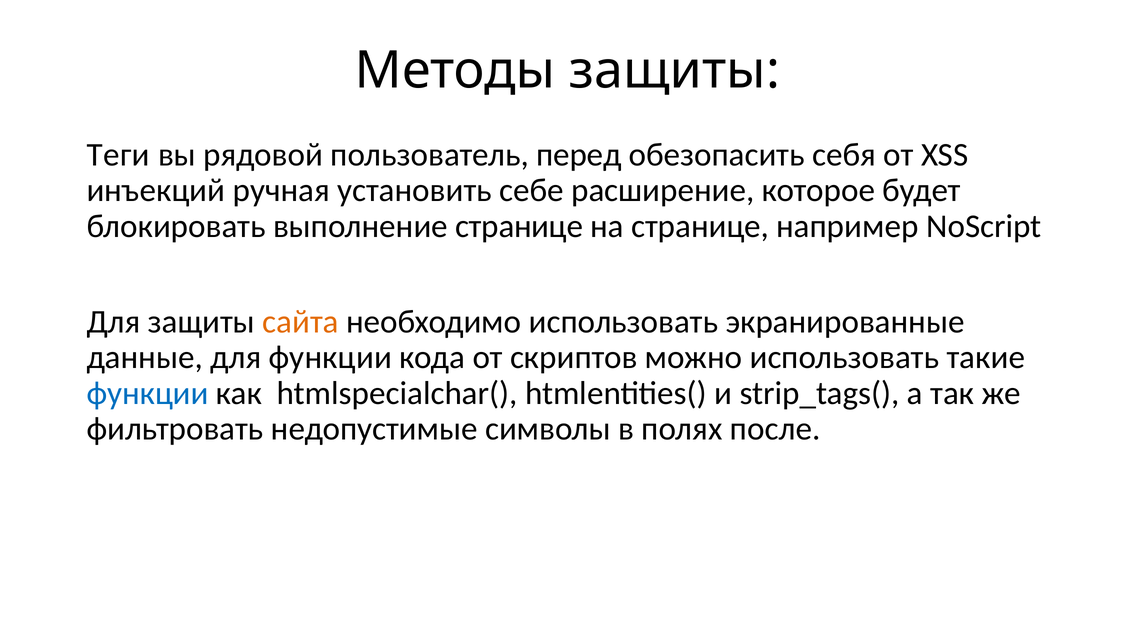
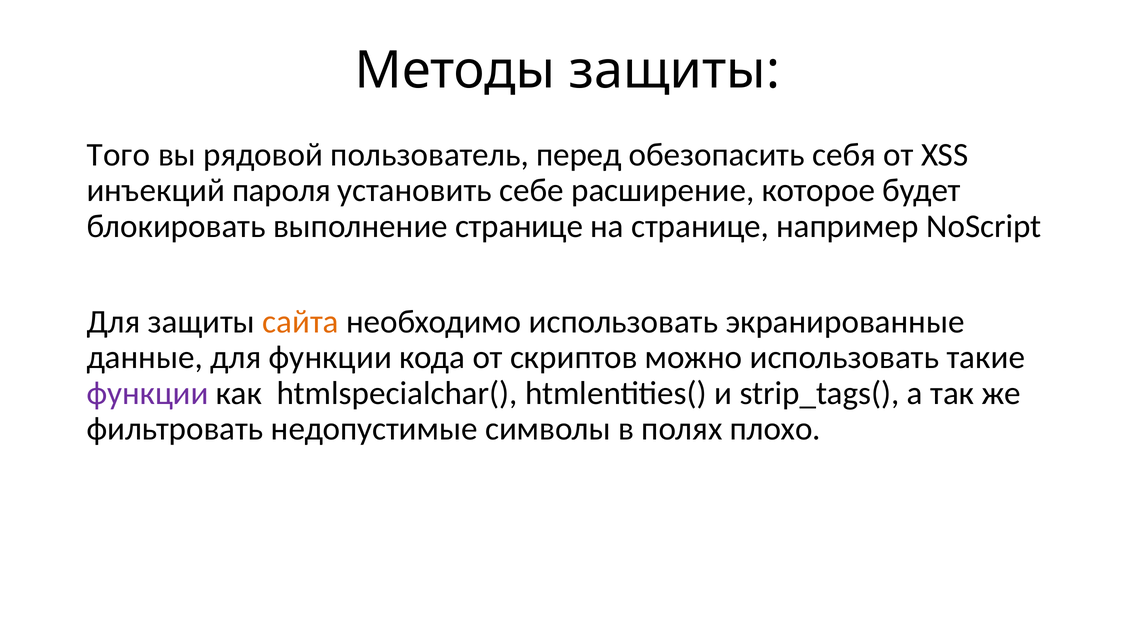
Теги: Теги -> Того
ручная: ручная -> пароля
функции at (148, 393) colour: blue -> purple
после: после -> плохо
